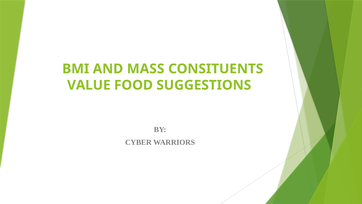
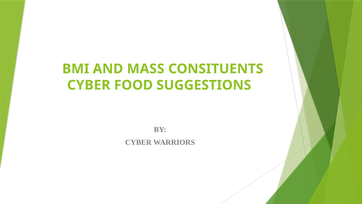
VALUE at (89, 85): VALUE -> CYBER
